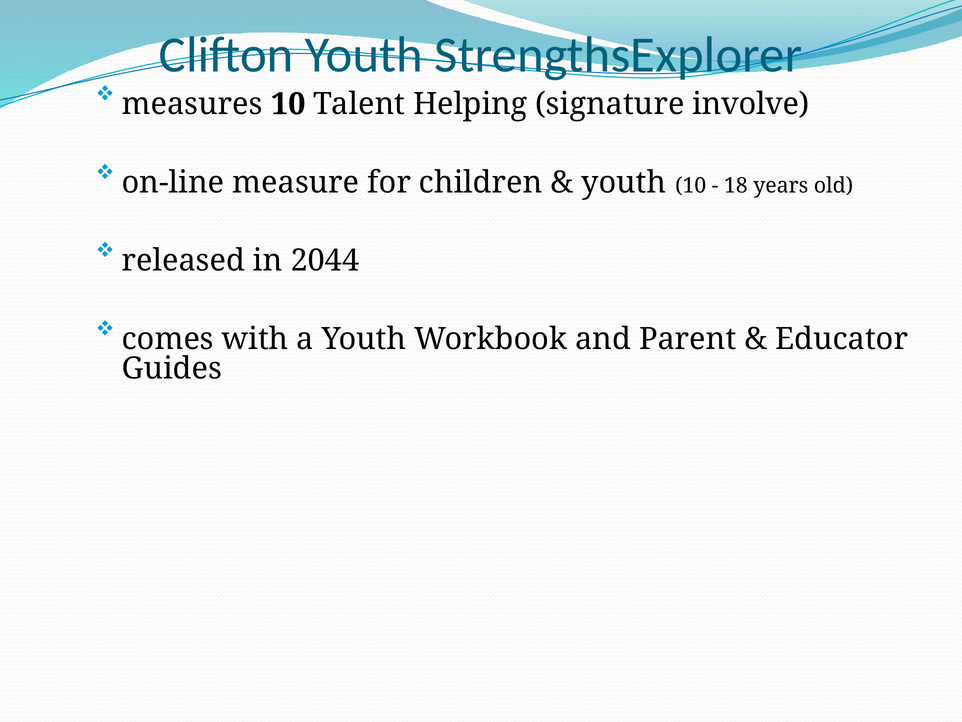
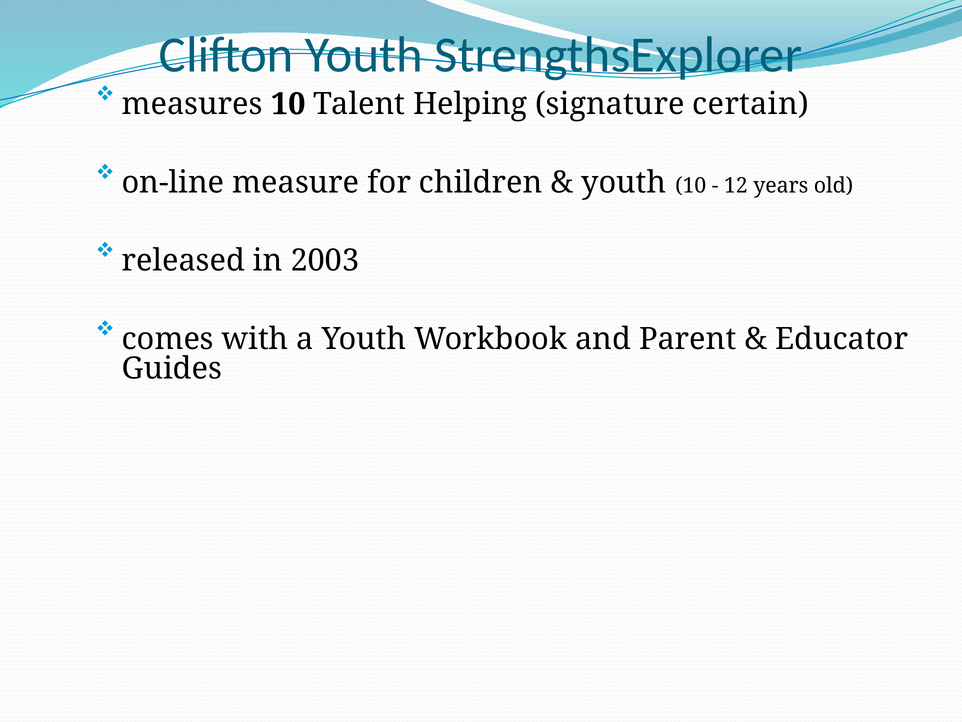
involve: involve -> certain
18: 18 -> 12
2044: 2044 -> 2003
